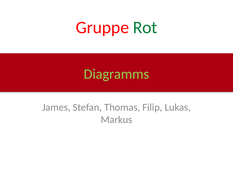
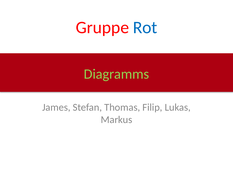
Rot colour: green -> blue
